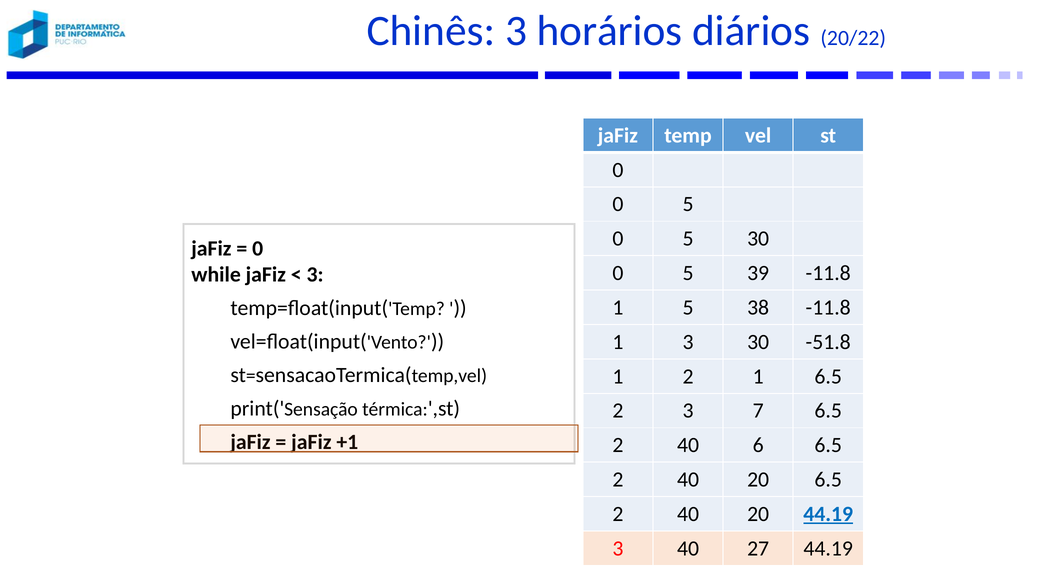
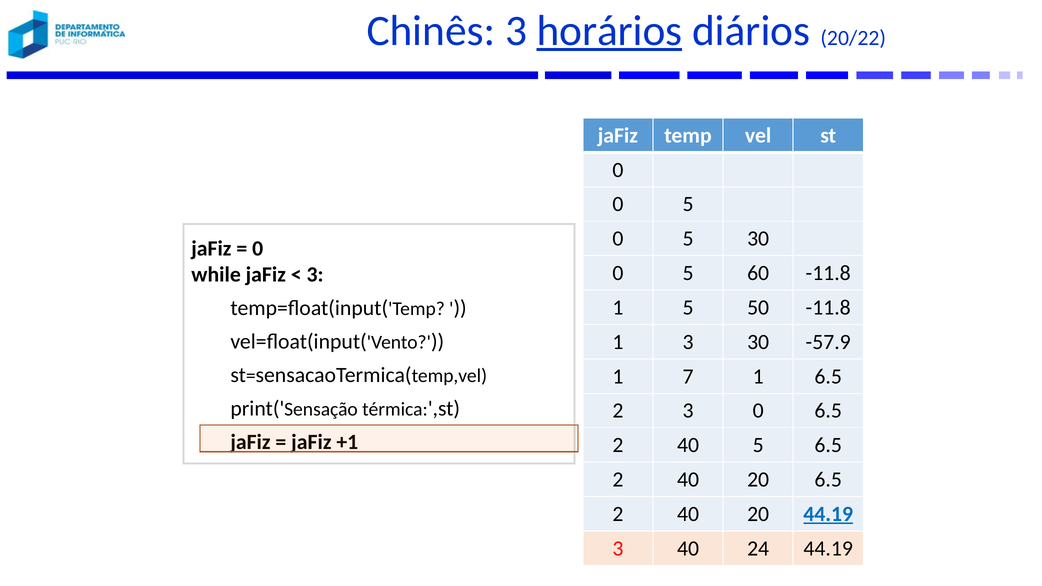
horários underline: none -> present
39: 39 -> 60
38: 38 -> 50
-51.8: -51.8 -> -57.9
1 2: 2 -> 7
3 7: 7 -> 0
40 6: 6 -> 5
27: 27 -> 24
